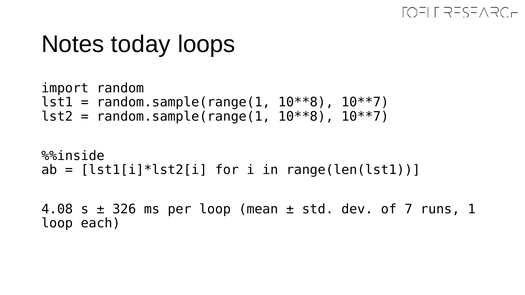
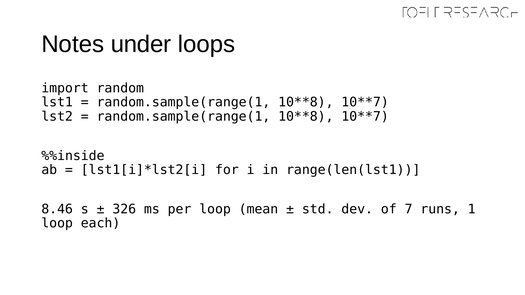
today: today -> under
4.08: 4.08 -> 8.46
